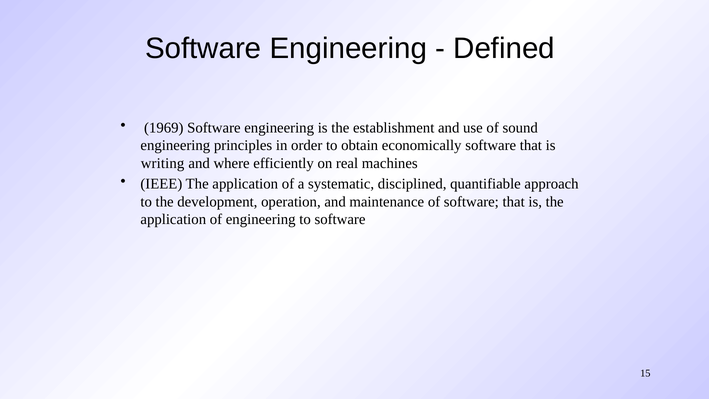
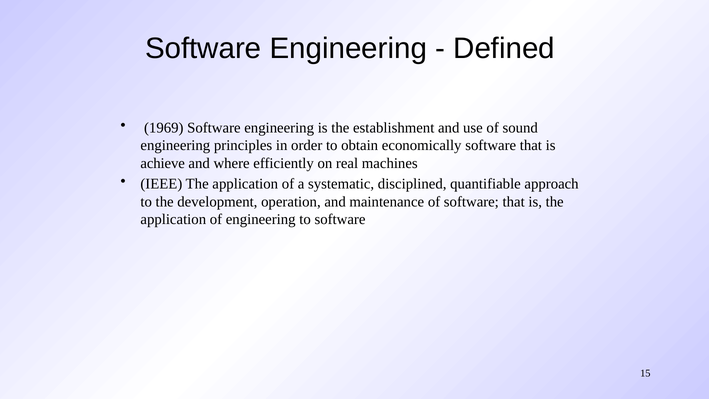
writing: writing -> achieve
